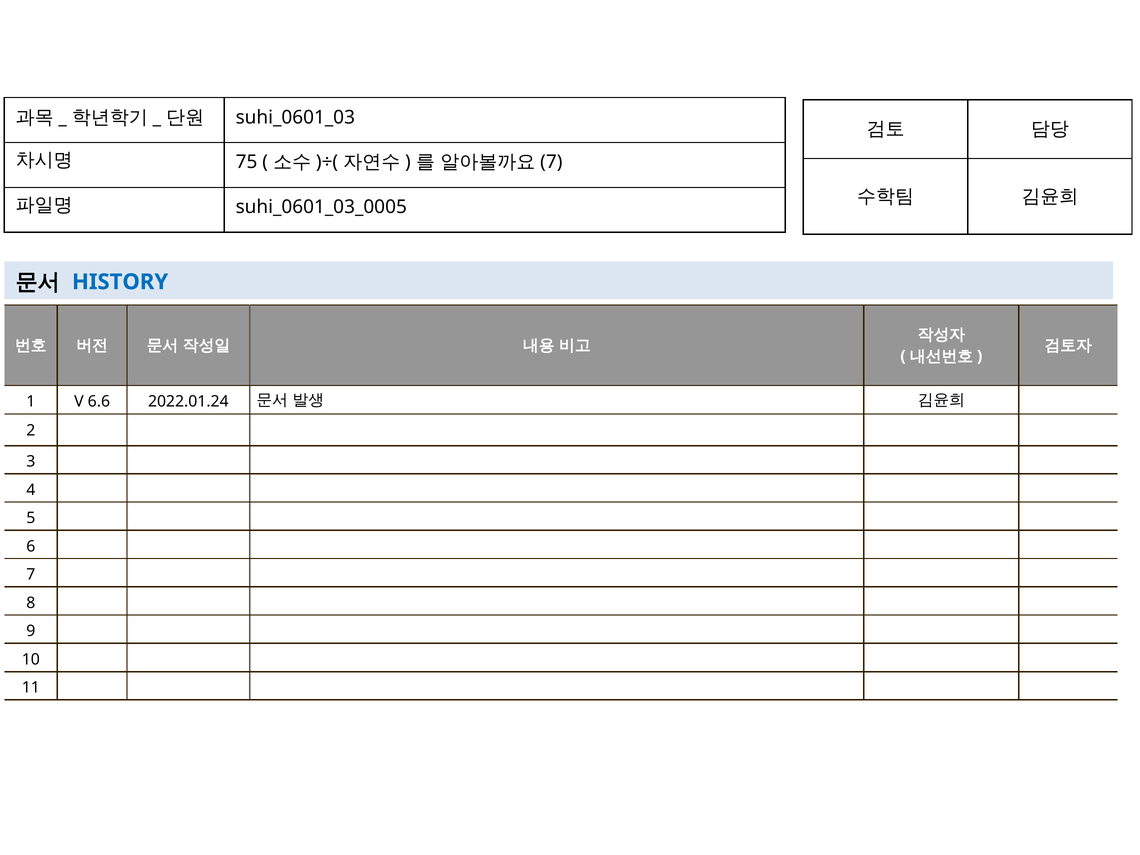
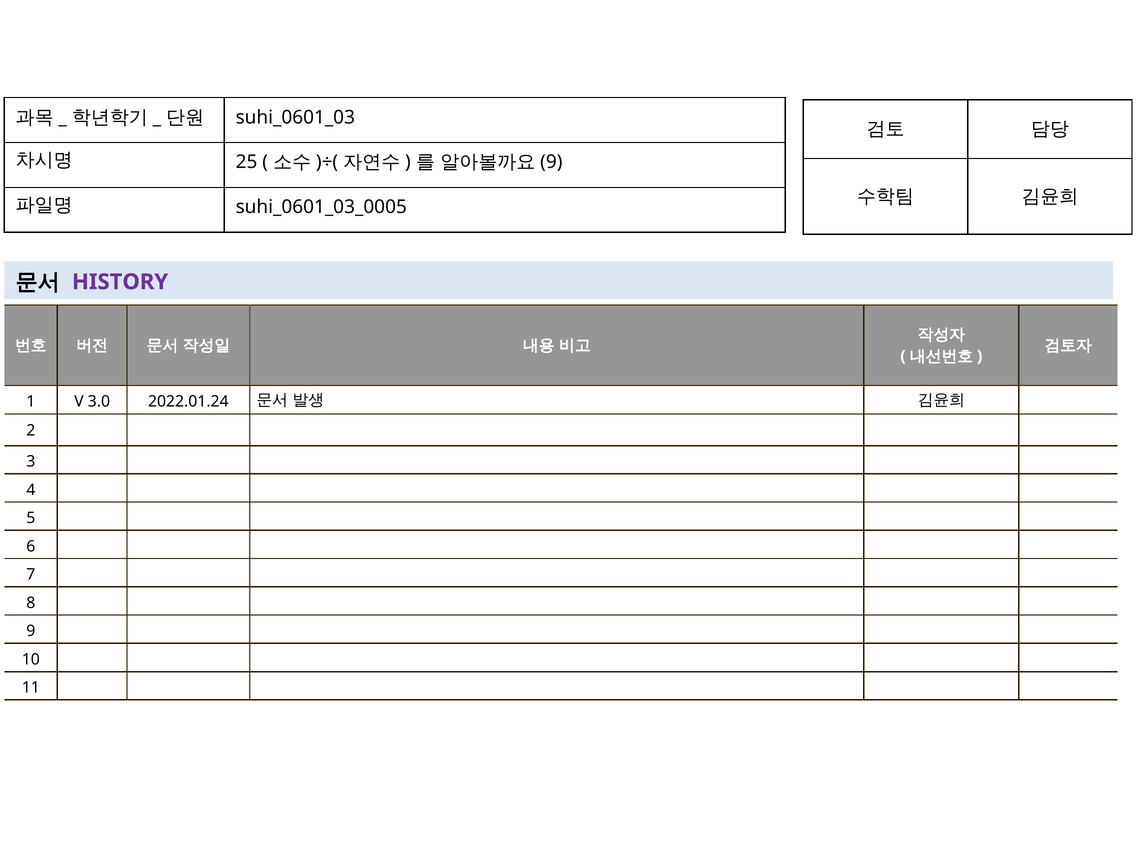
75: 75 -> 25
7 at (551, 162): 7 -> 9
HISTORY colour: blue -> purple
6.6: 6.6 -> 3.0
